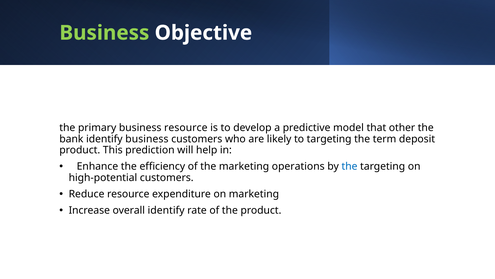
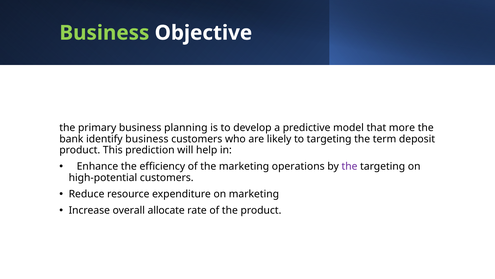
business resource: resource -> planning
other: other -> more
the at (349, 166) colour: blue -> purple
overall identify: identify -> allocate
